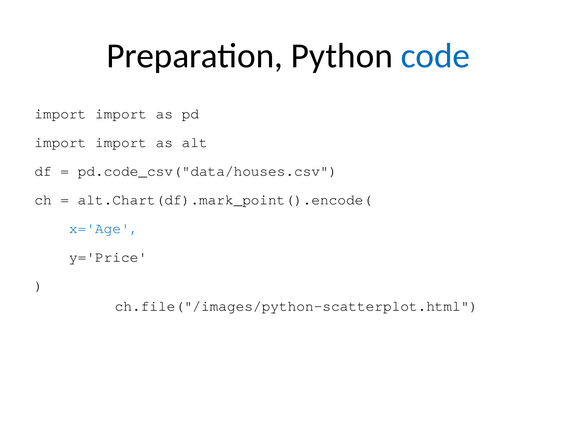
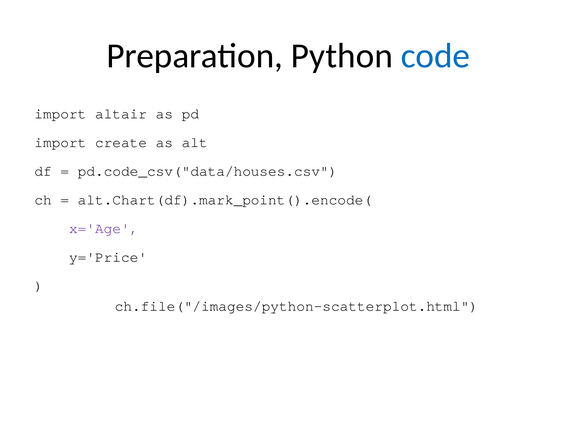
import at (121, 114): import -> altair
import at (121, 142): import -> create
x='Age colour: blue -> purple
